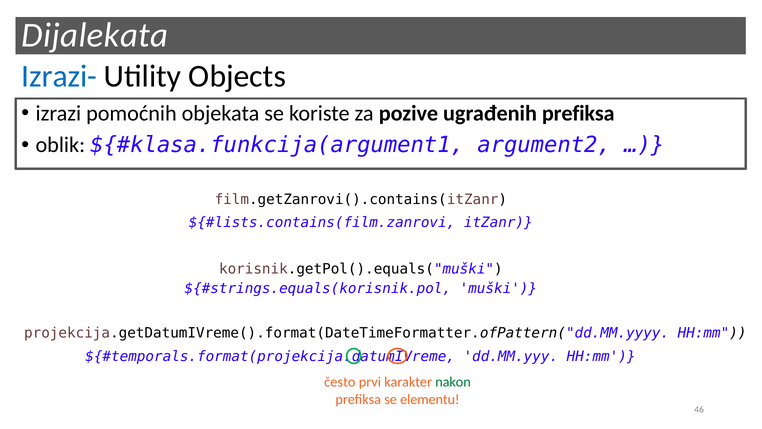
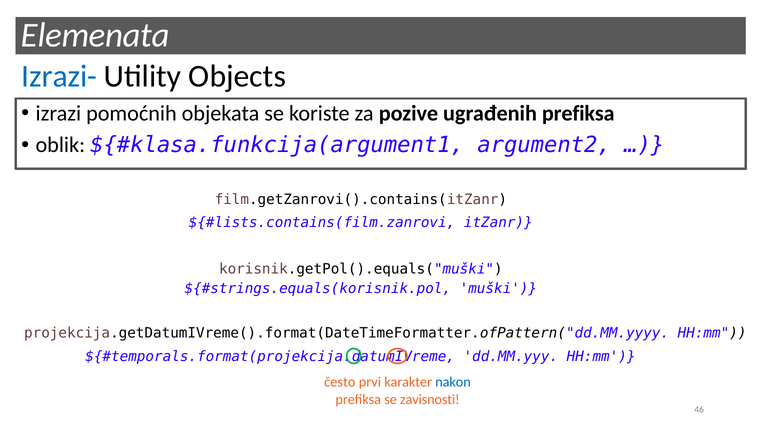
Dijalekata: Dijalekata -> Elemenata
nakon colour: green -> blue
elementu: elementu -> zavisnosti
